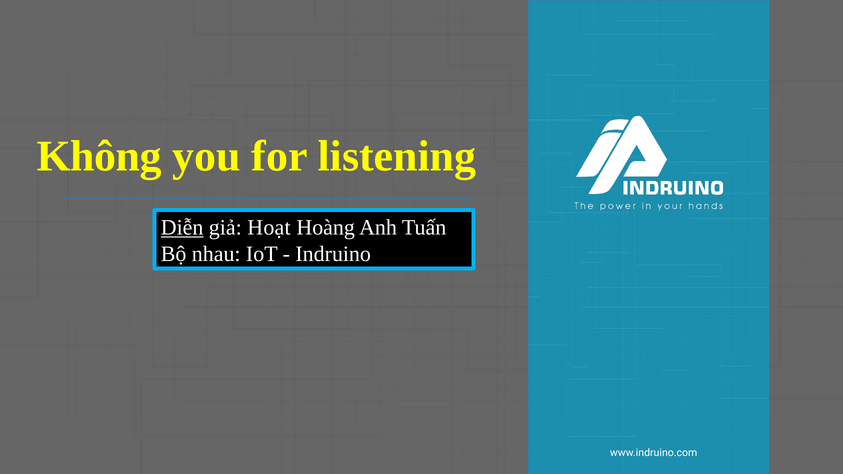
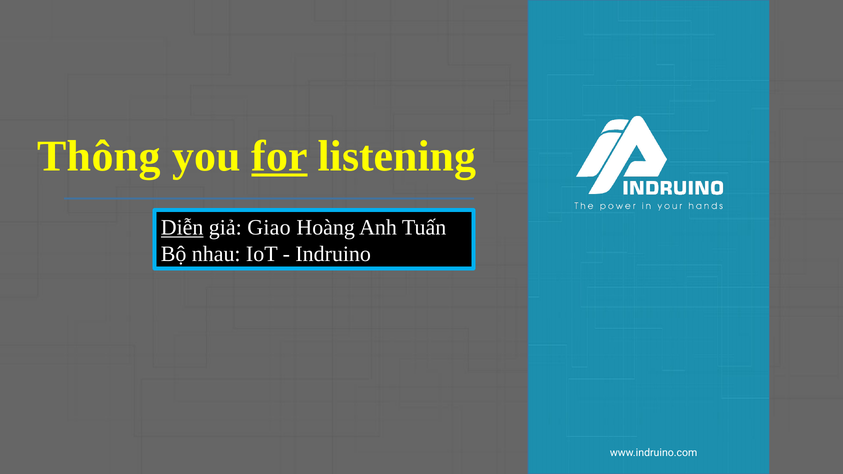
Không: Không -> Thông
for underline: none -> present
Hoạt: Hoạt -> Giao
